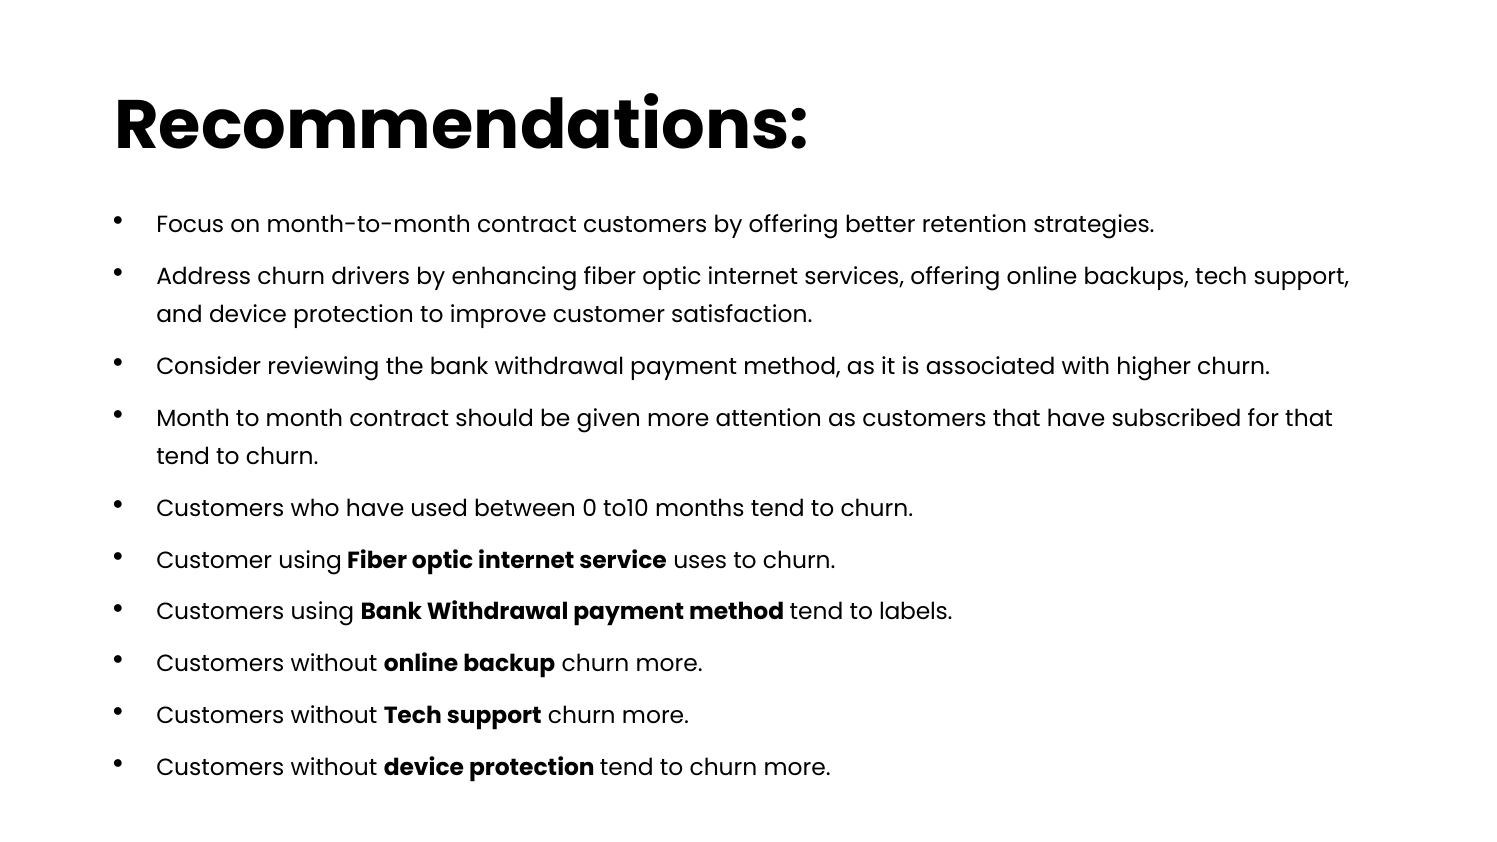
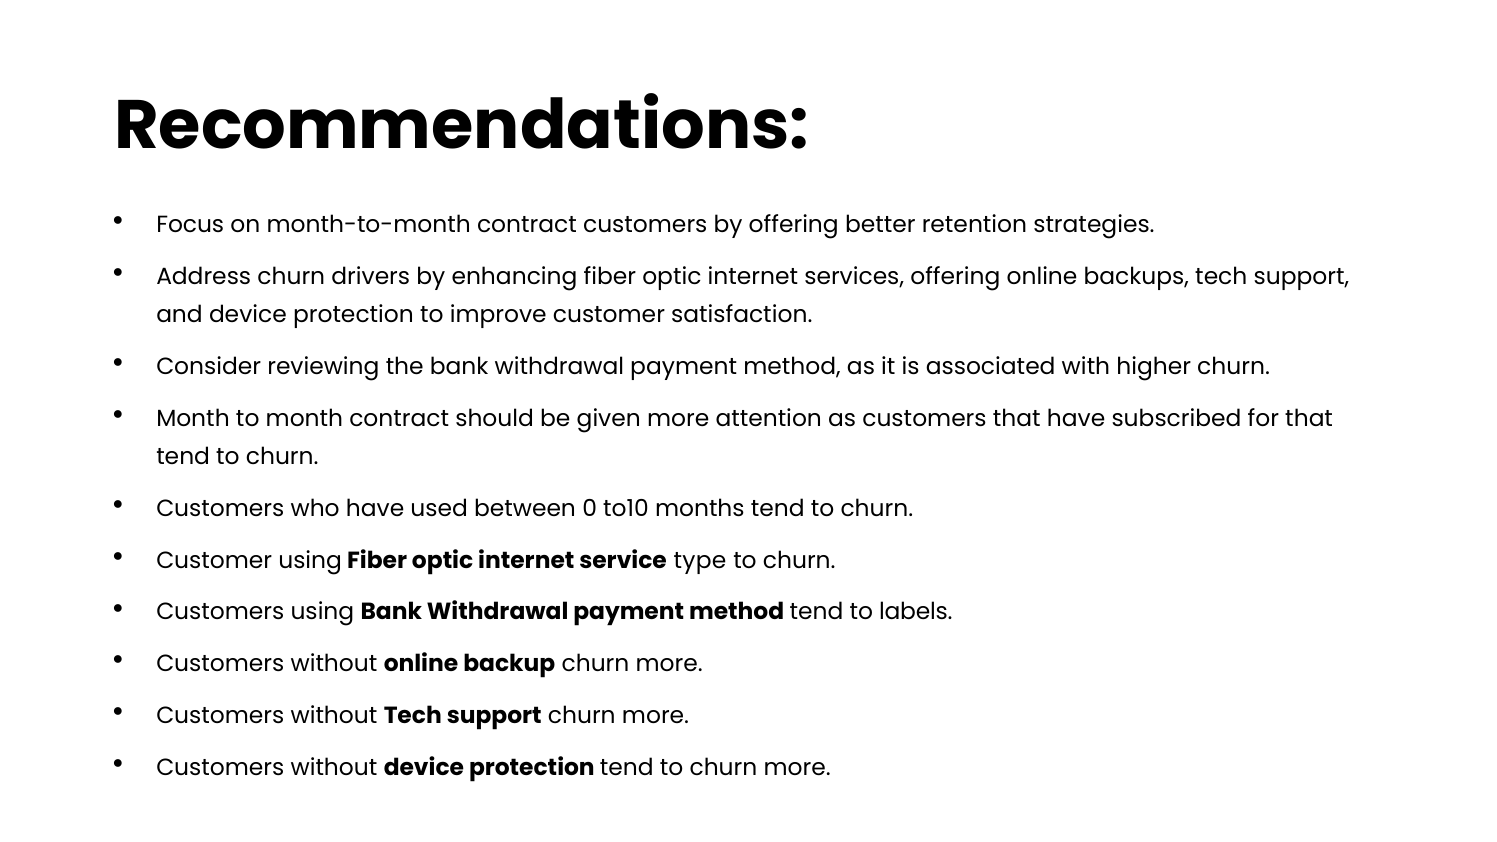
uses: uses -> type
